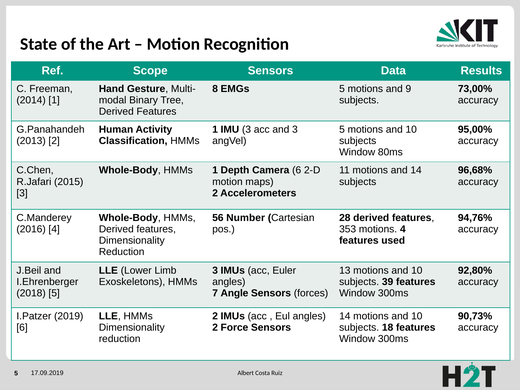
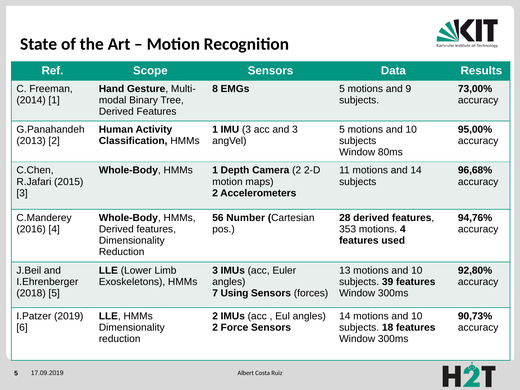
Camera 6: 6 -> 2
Angle: Angle -> Using
